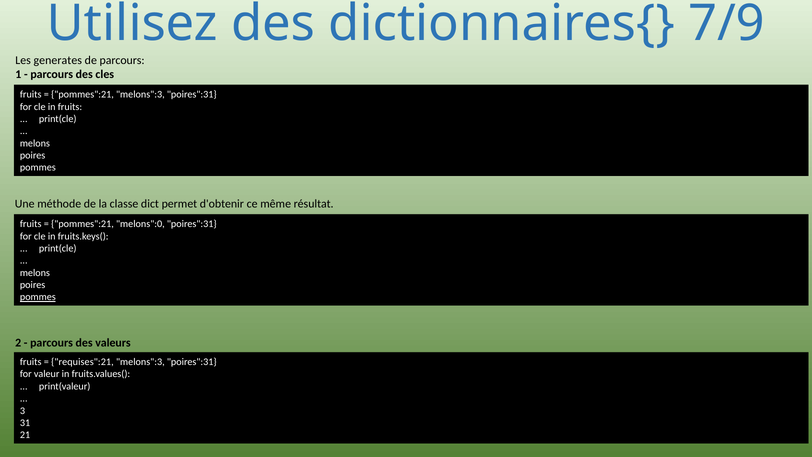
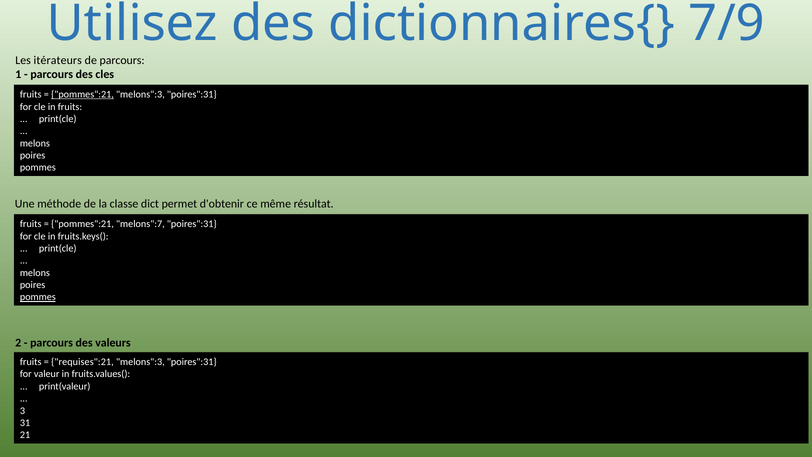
generates: generates -> itérateurs
pommes":21 at (82, 94) underline: none -> present
melons":0: melons":0 -> melons":7
